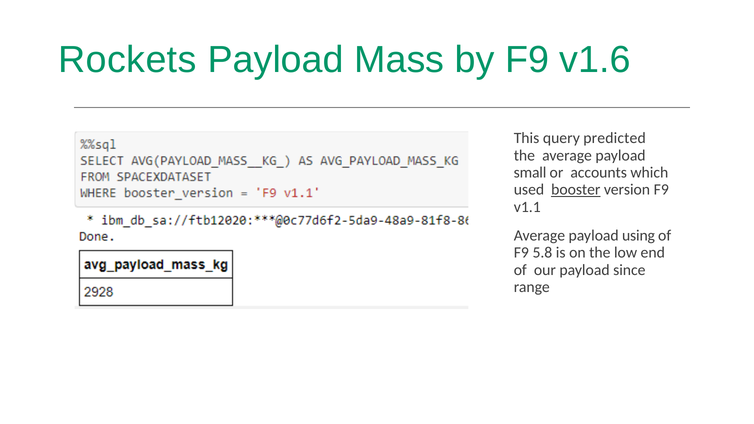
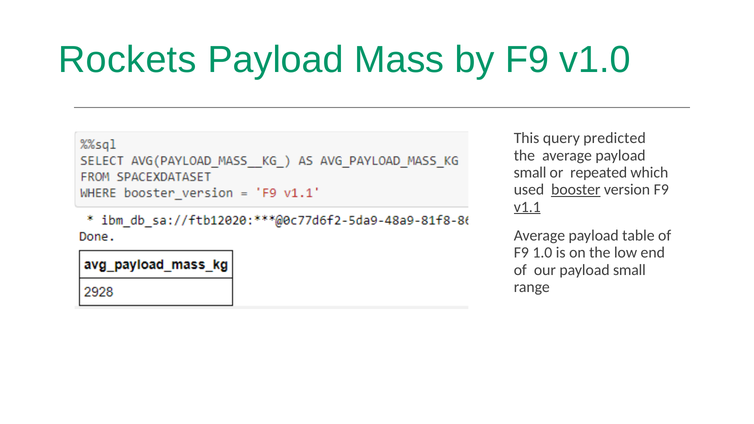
v1.6: v1.6 -> v1.0
accounts: accounts -> repeated
v1.1 underline: none -> present
using: using -> table
5.8: 5.8 -> 1.0
our payload since: since -> small
